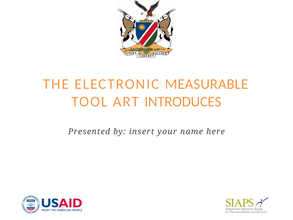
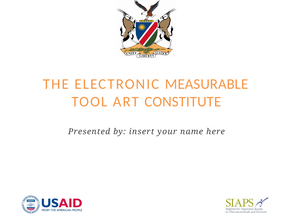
INTRODUCES: INTRODUCES -> CONSTITUTE
